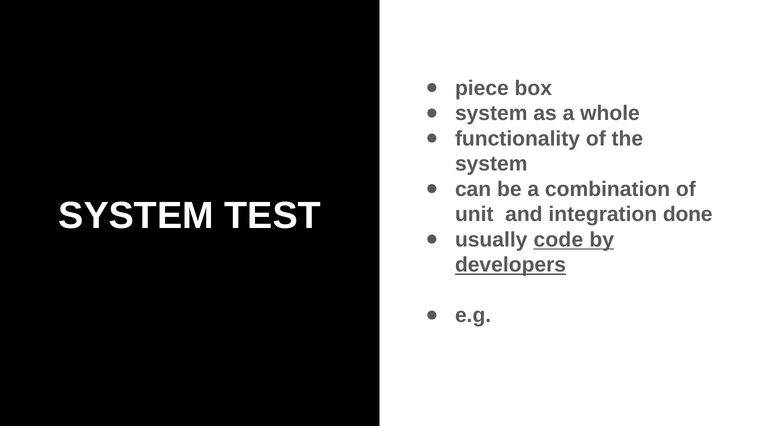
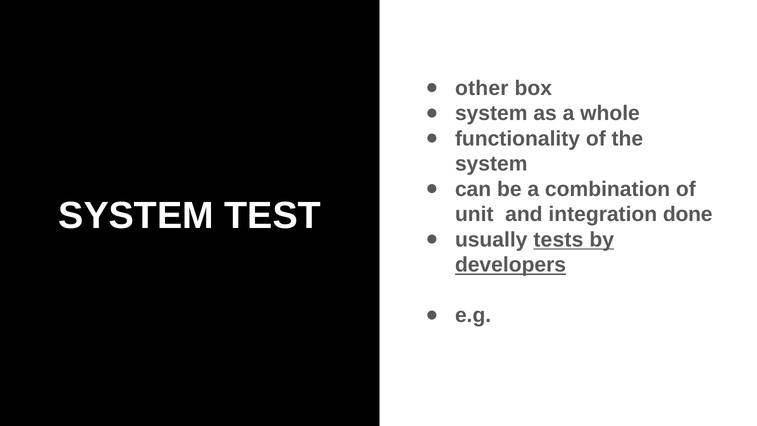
piece: piece -> other
code: code -> tests
